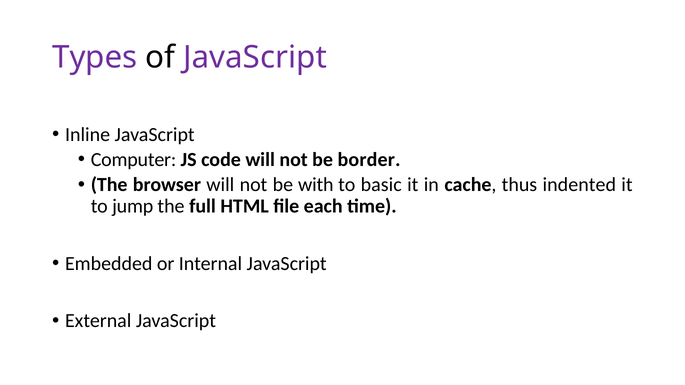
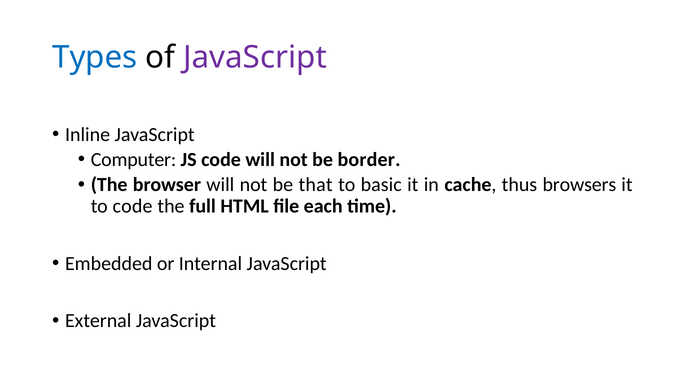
Types colour: purple -> blue
with: with -> that
indented: indented -> browsers
to jump: jump -> code
